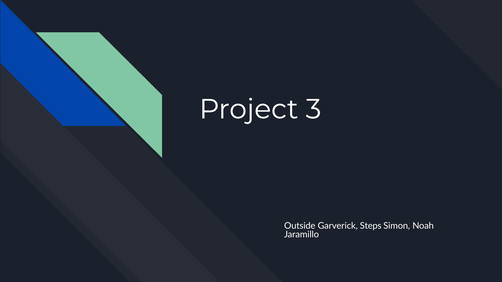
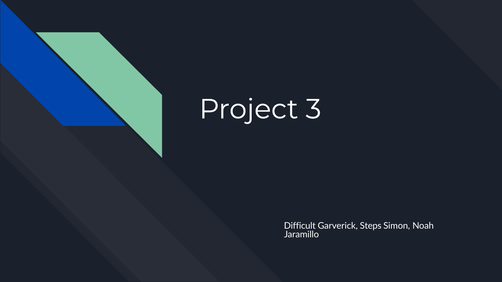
Outside: Outside -> Difficult
